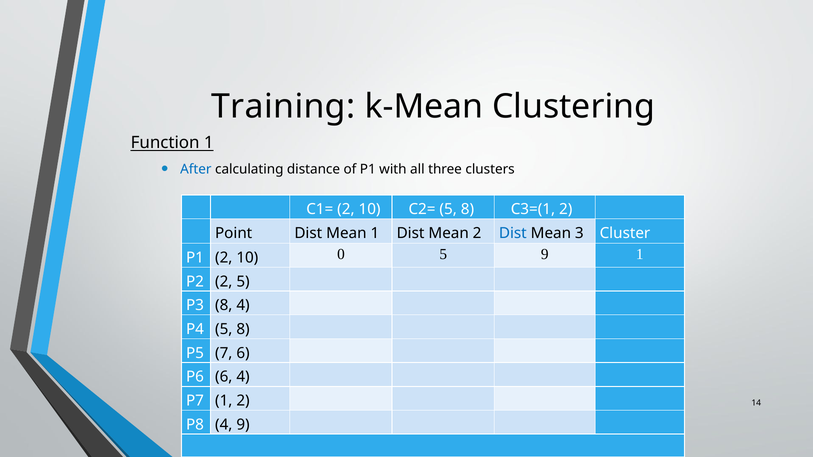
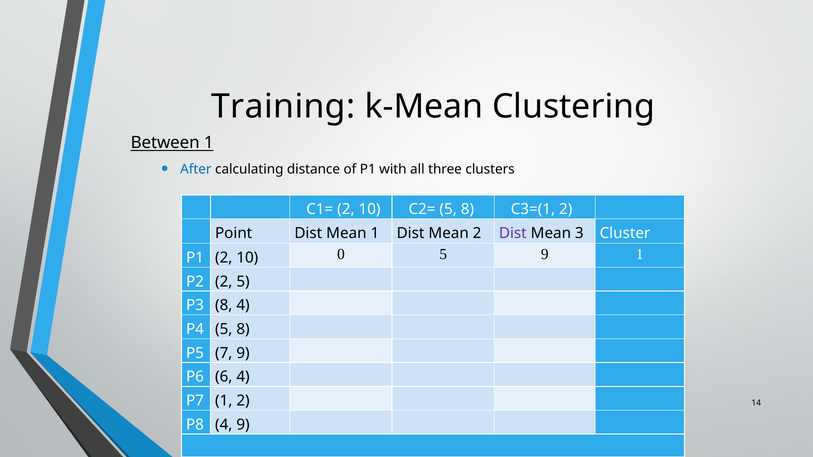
Function: Function -> Between
Dist at (513, 233) colour: blue -> purple
7 6: 6 -> 9
